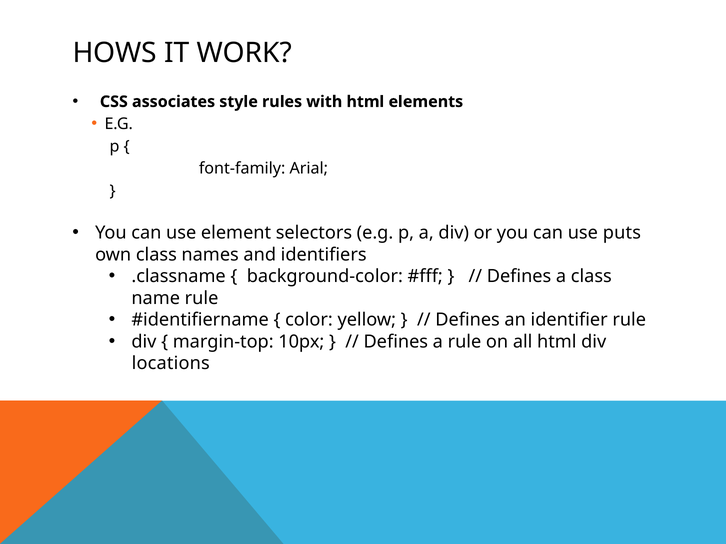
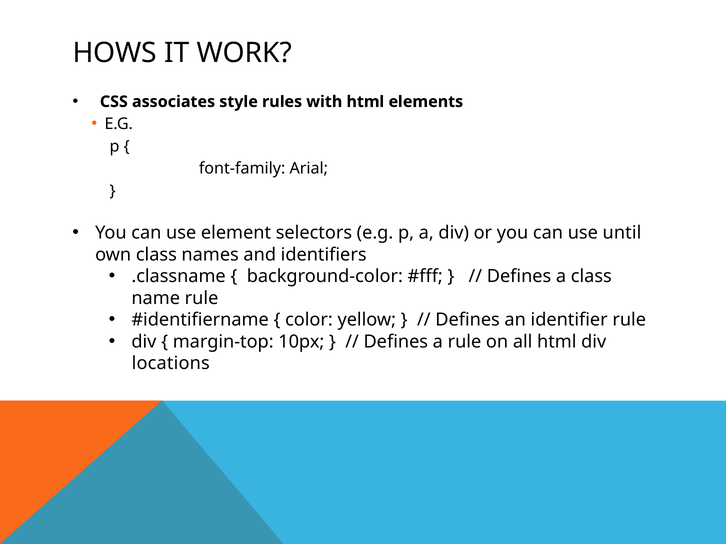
puts: puts -> until
